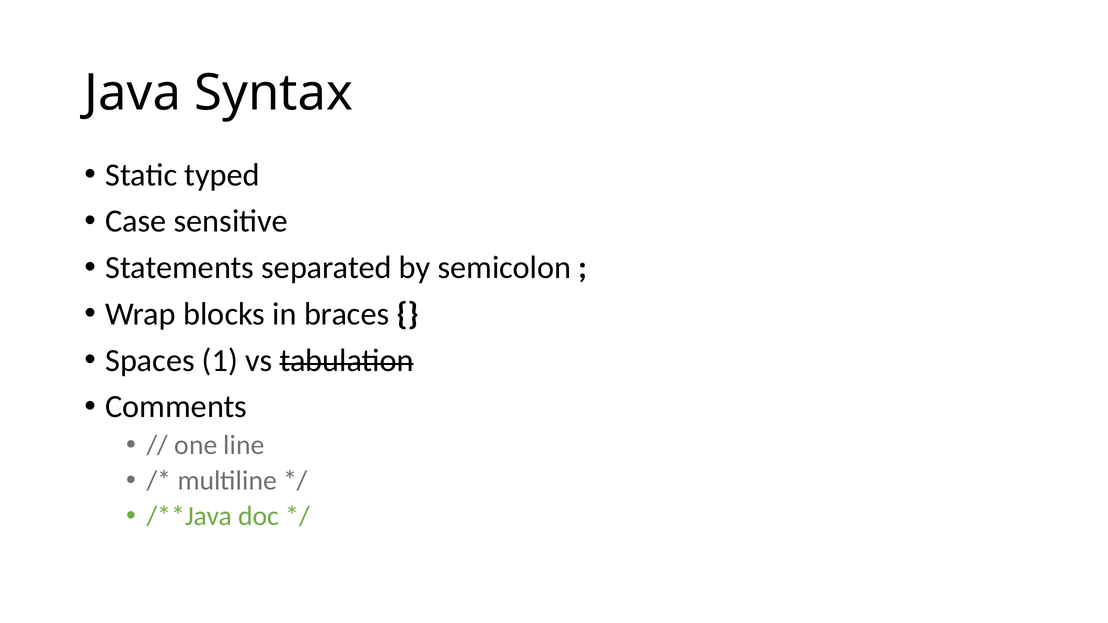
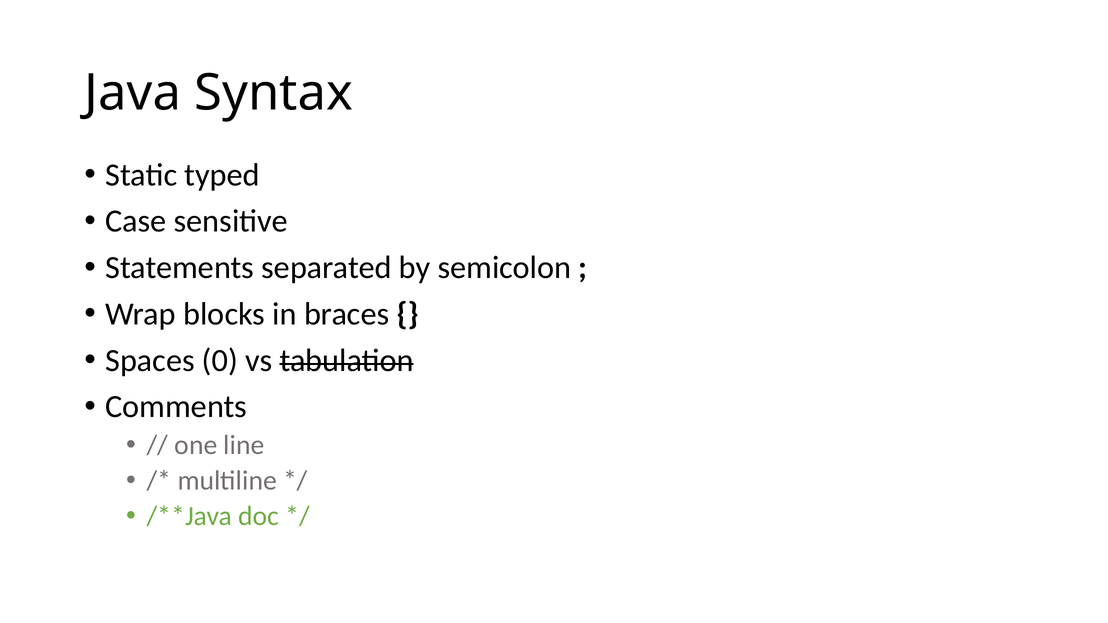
1: 1 -> 0
